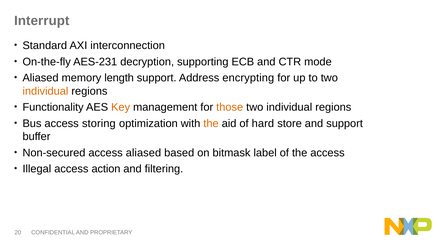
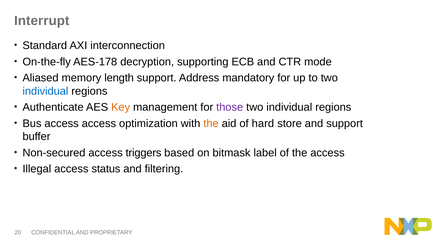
AES-231: AES-231 -> AES-178
encrypting: encrypting -> mandatory
individual at (45, 91) colour: orange -> blue
Functionality: Functionality -> Authenticate
those colour: orange -> purple
access storing: storing -> access
access aliased: aliased -> triggers
action: action -> status
